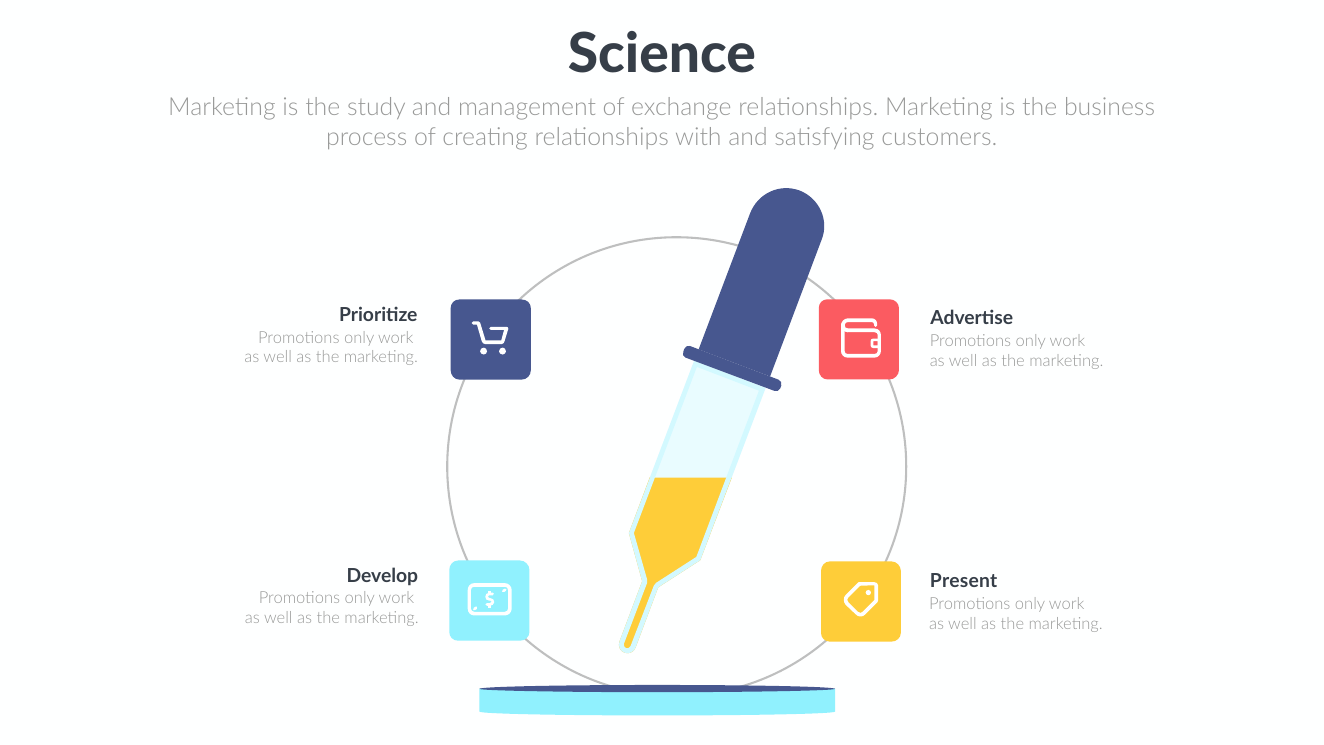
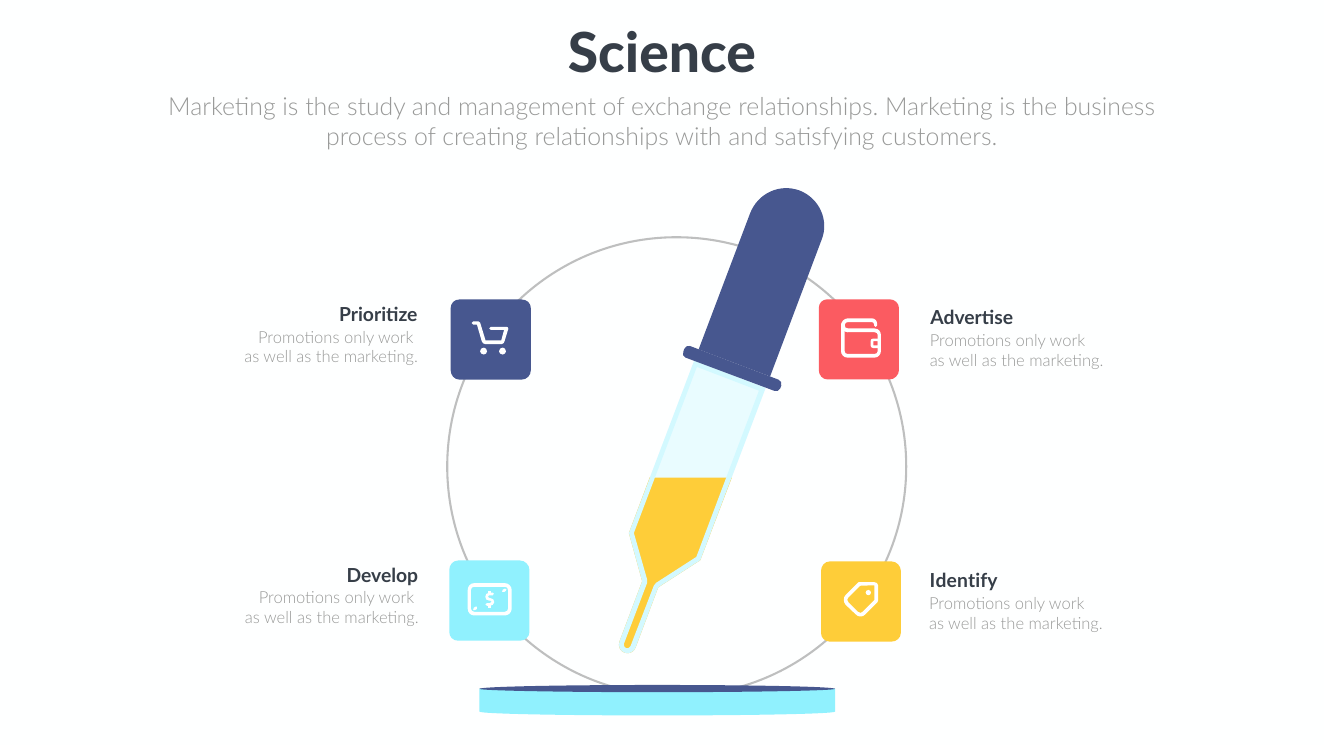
Present: Present -> Identify
